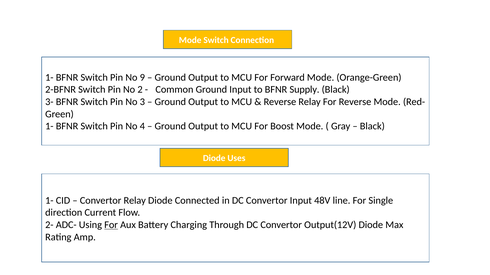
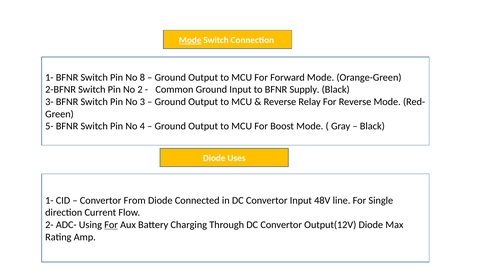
Mode at (190, 40) underline: none -> present
9: 9 -> 8
1- at (49, 127): 1- -> 5-
Convertor Relay: Relay -> From
